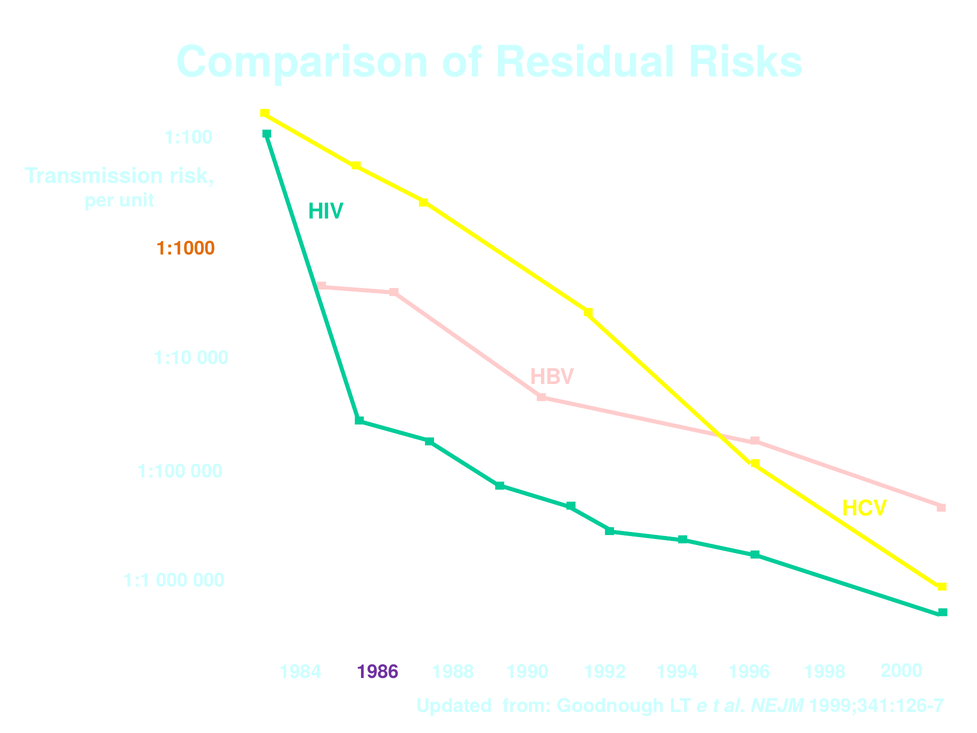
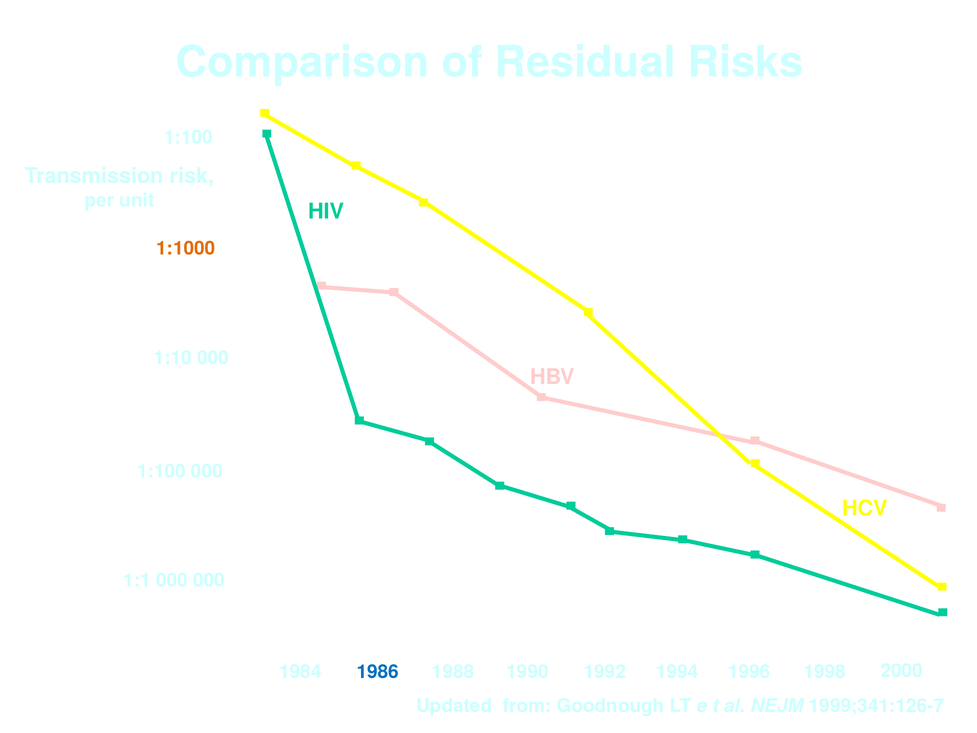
1986 colour: purple -> blue
